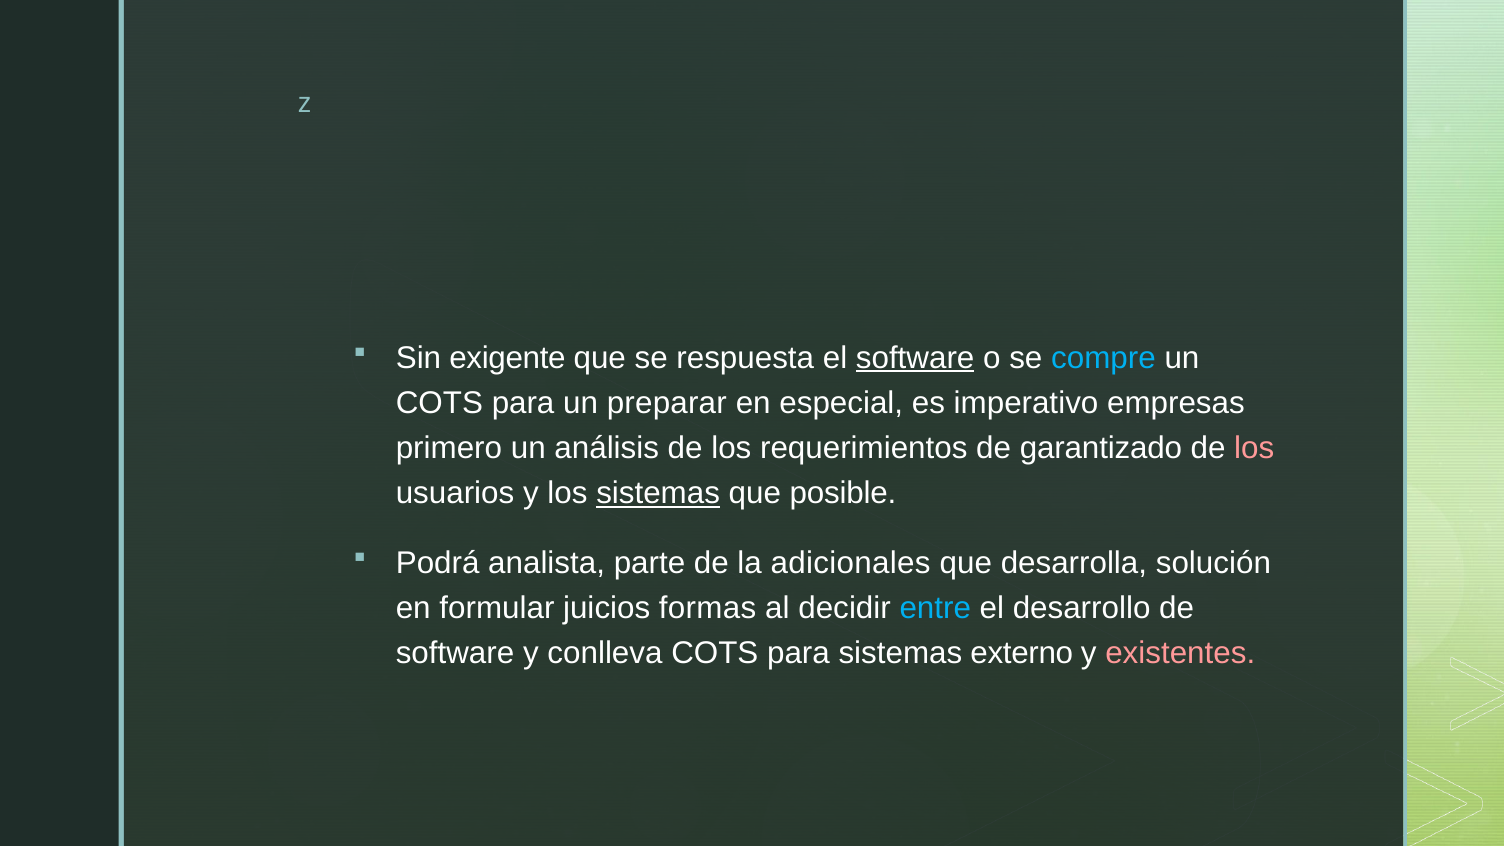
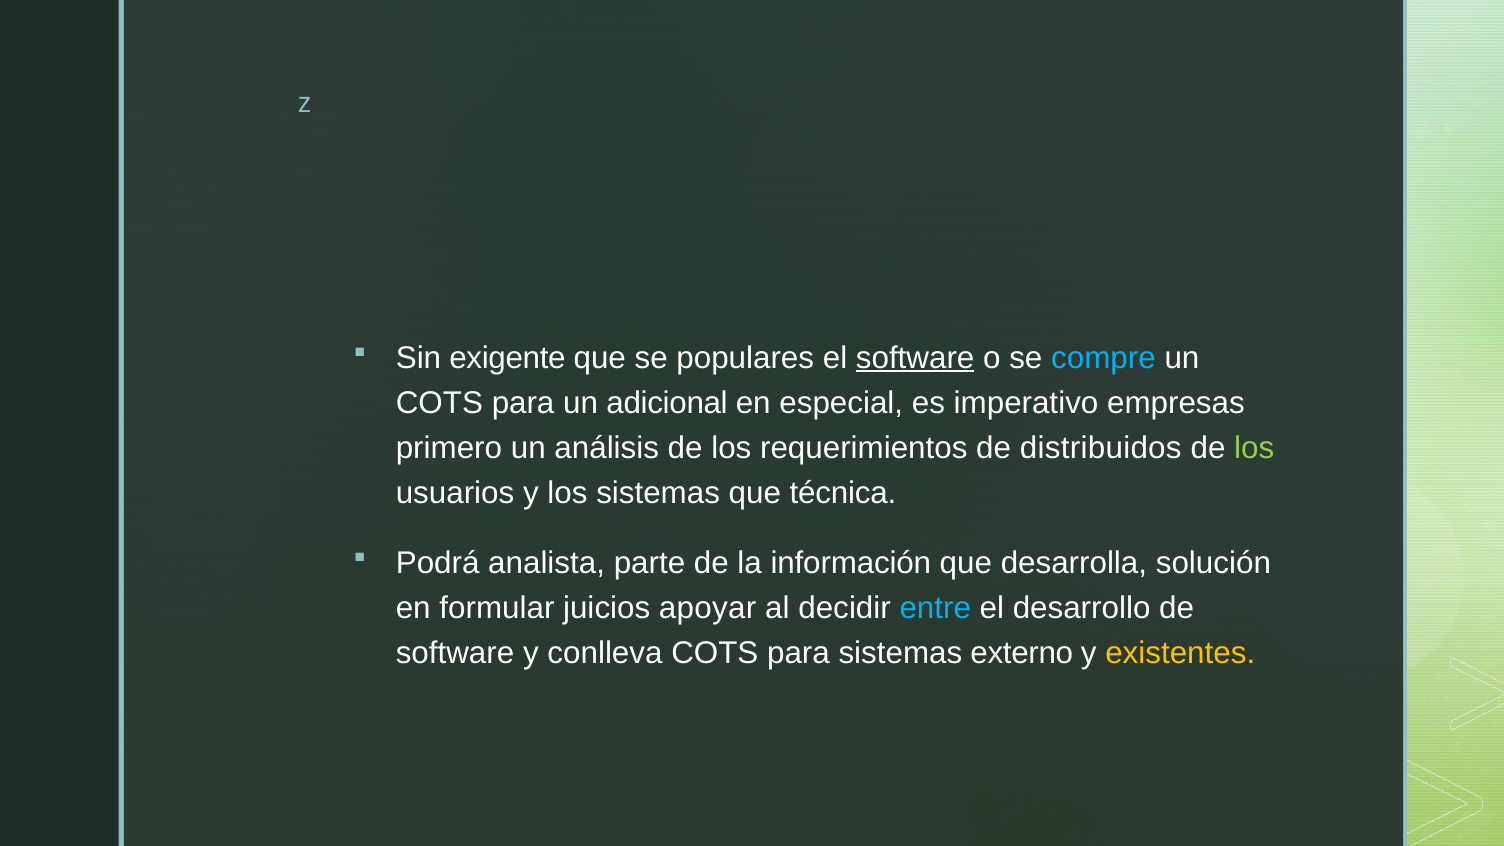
respuesta: respuesta -> populares
preparar: preparar -> adicional
garantizado: garantizado -> distribuidos
los at (1254, 448) colour: pink -> light green
sistemas at (658, 493) underline: present -> none
posible: posible -> técnica
adicionales: adicionales -> información
formas: formas -> apoyar
existentes colour: pink -> yellow
